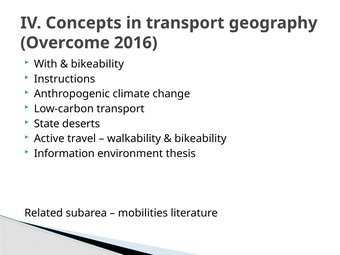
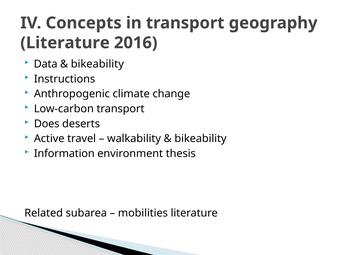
Overcome at (65, 43): Overcome -> Literature
With: With -> Data
State: State -> Does
